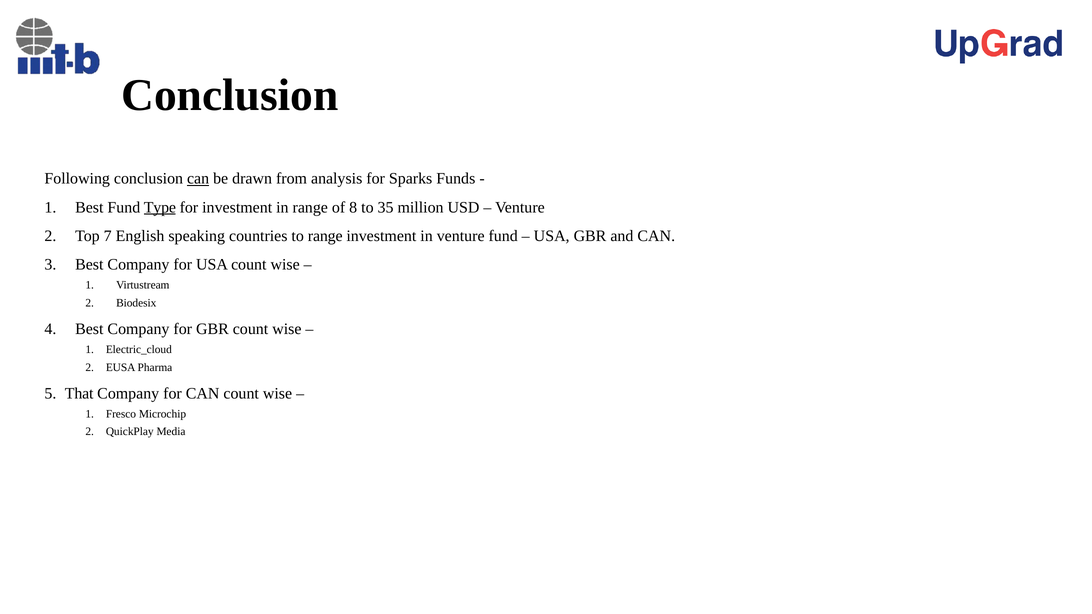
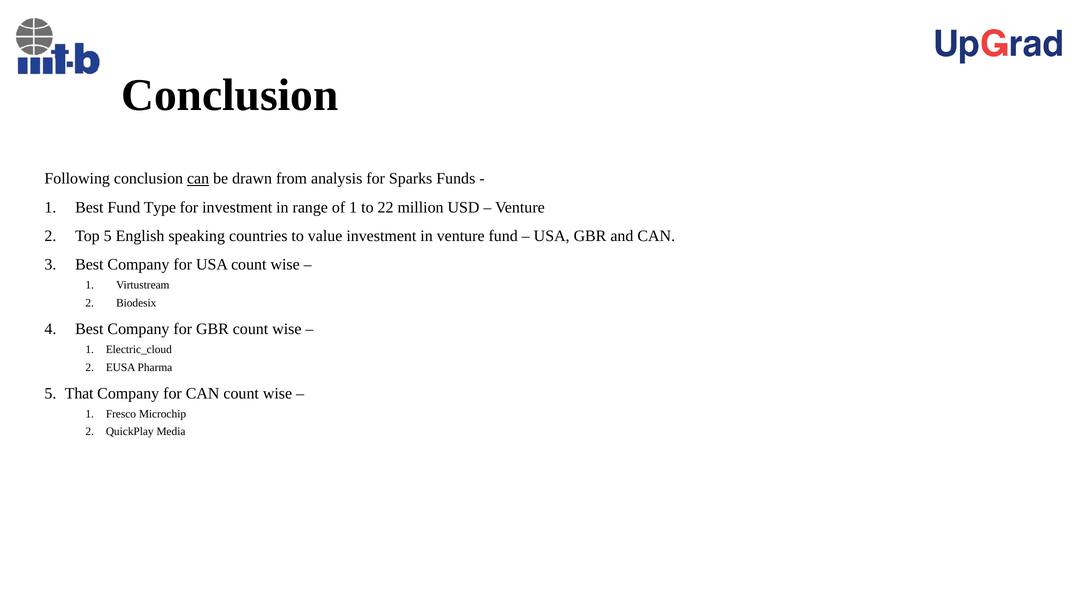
Type underline: present -> none
of 8: 8 -> 1
35: 35 -> 22
Top 7: 7 -> 5
to range: range -> value
